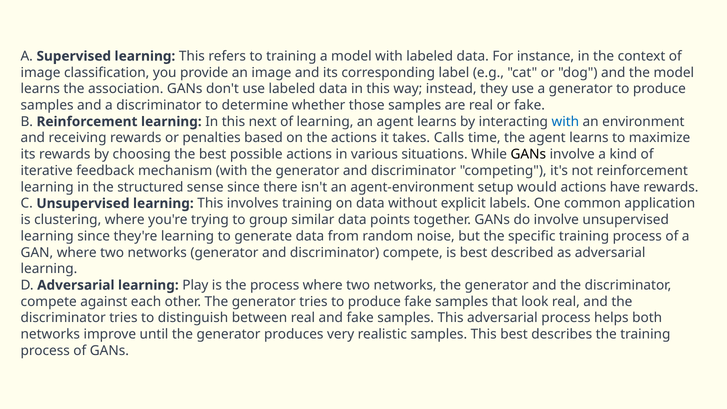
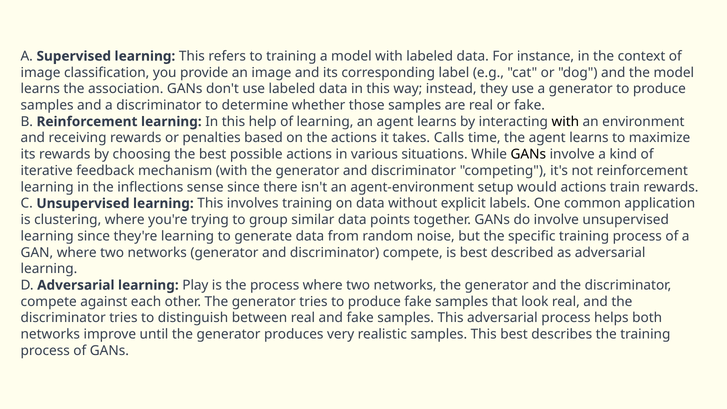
next: next -> help
with at (565, 122) colour: blue -> black
structured: structured -> inflections
have: have -> train
